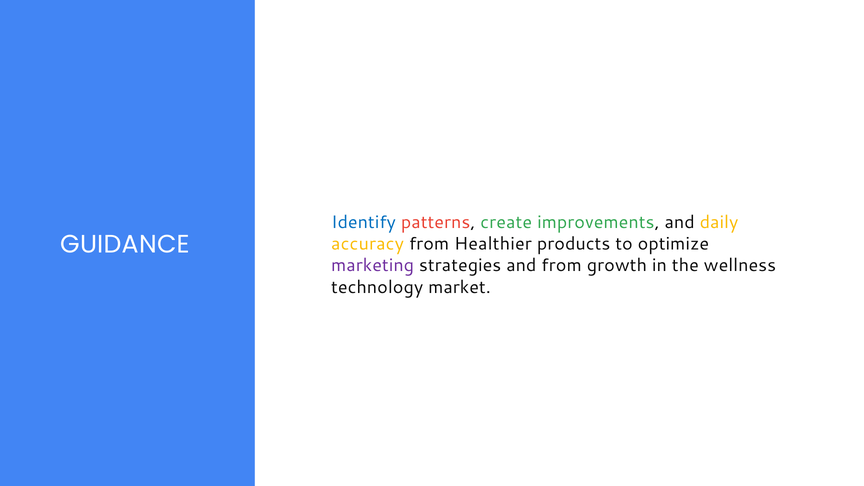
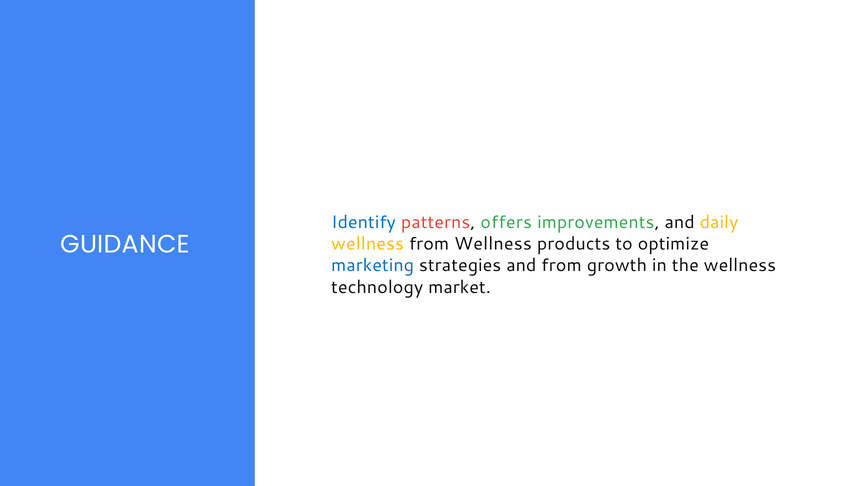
create: create -> offers
accuracy at (368, 244): accuracy -> wellness
from Healthier: Healthier -> Wellness
marketing colour: purple -> blue
